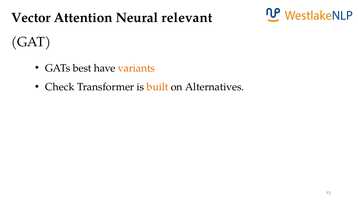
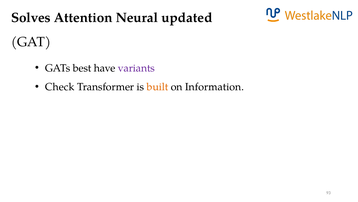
Vector: Vector -> Solves
relevant: relevant -> updated
variants colour: orange -> purple
Alternatives: Alternatives -> Information
